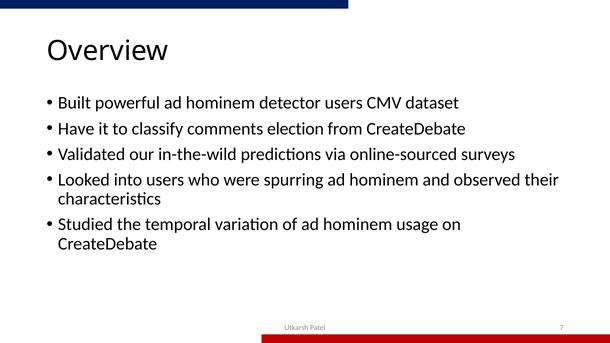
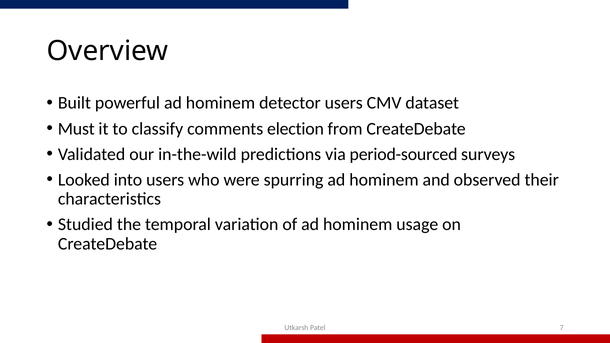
Have: Have -> Must
online-sourced: online-sourced -> period-sourced
